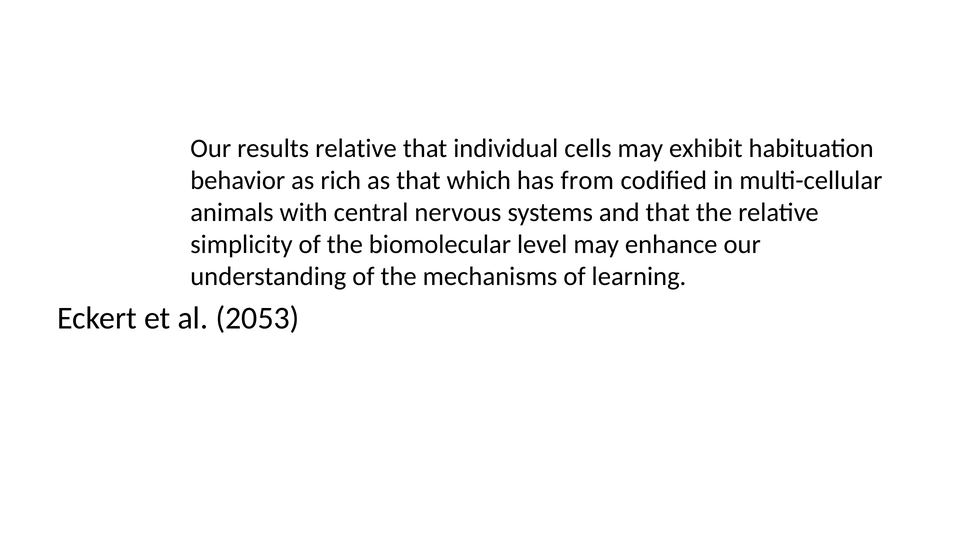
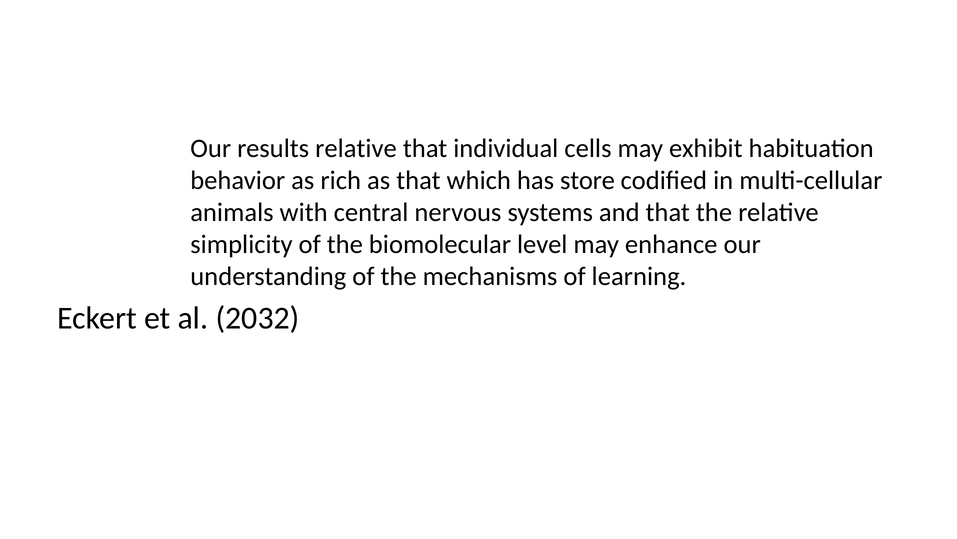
from: from -> store
2053: 2053 -> 2032
